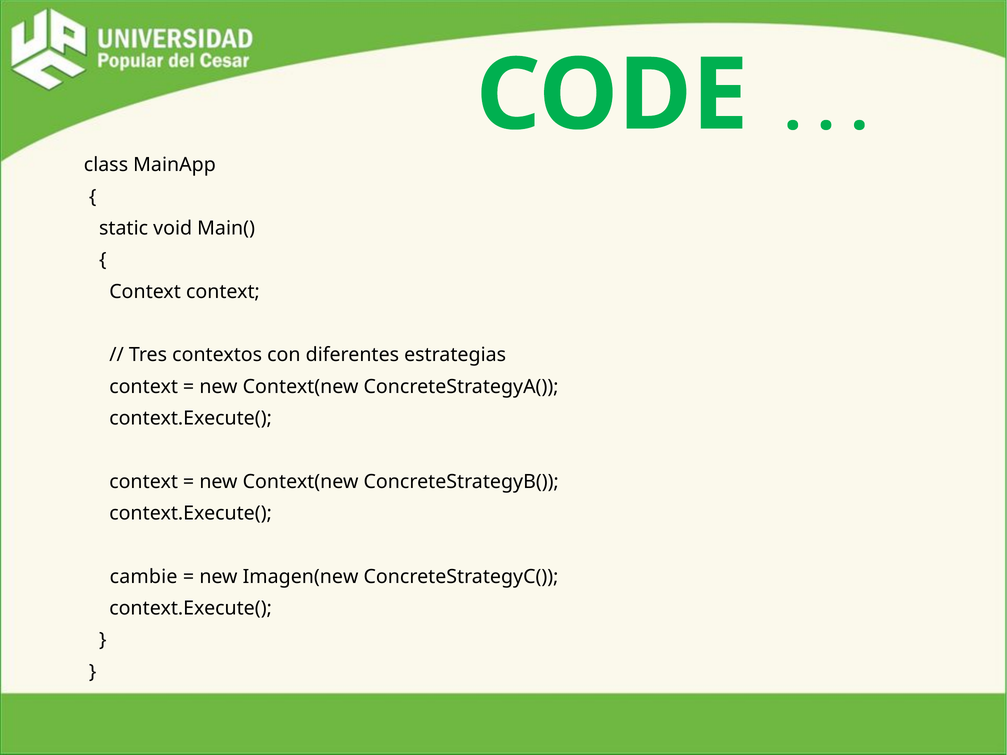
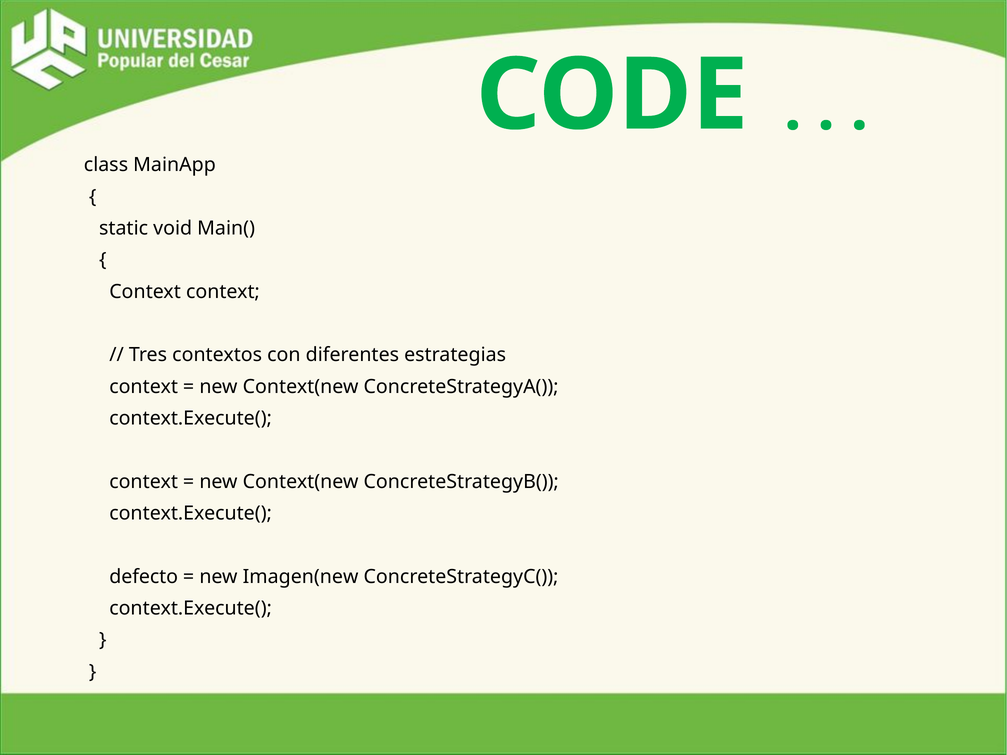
cambie: cambie -> defecto
